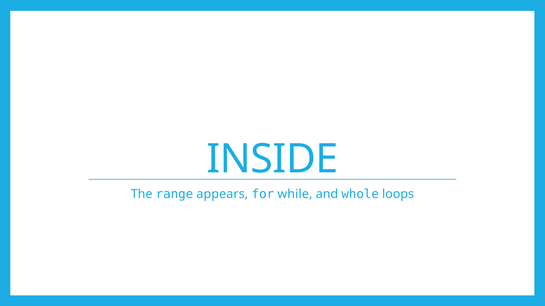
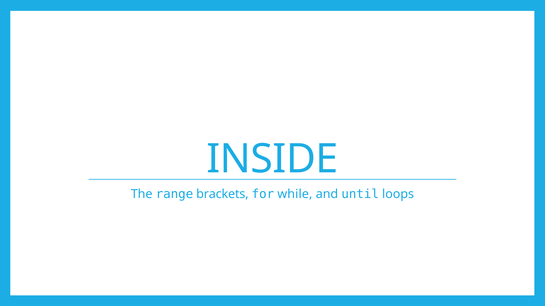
appears: appears -> brackets
whole: whole -> until
